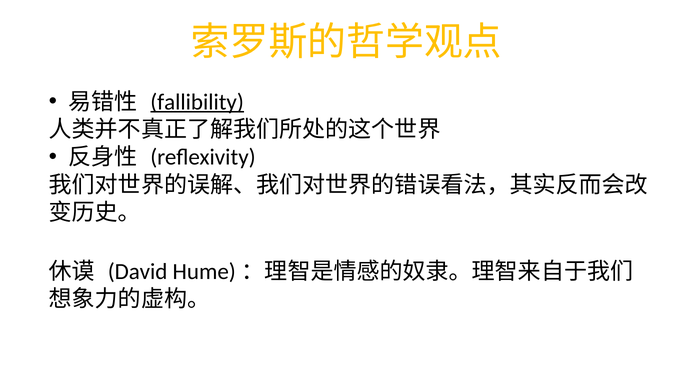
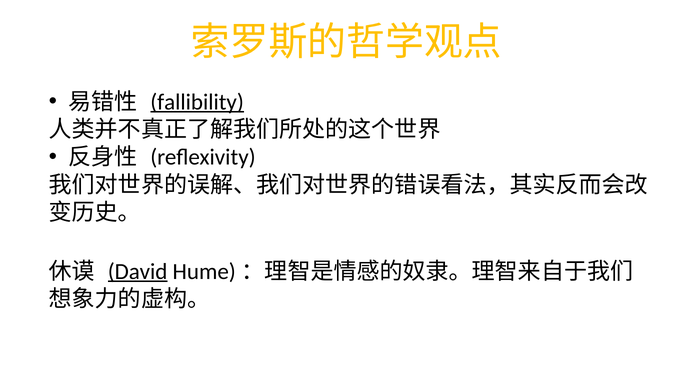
David underline: none -> present
